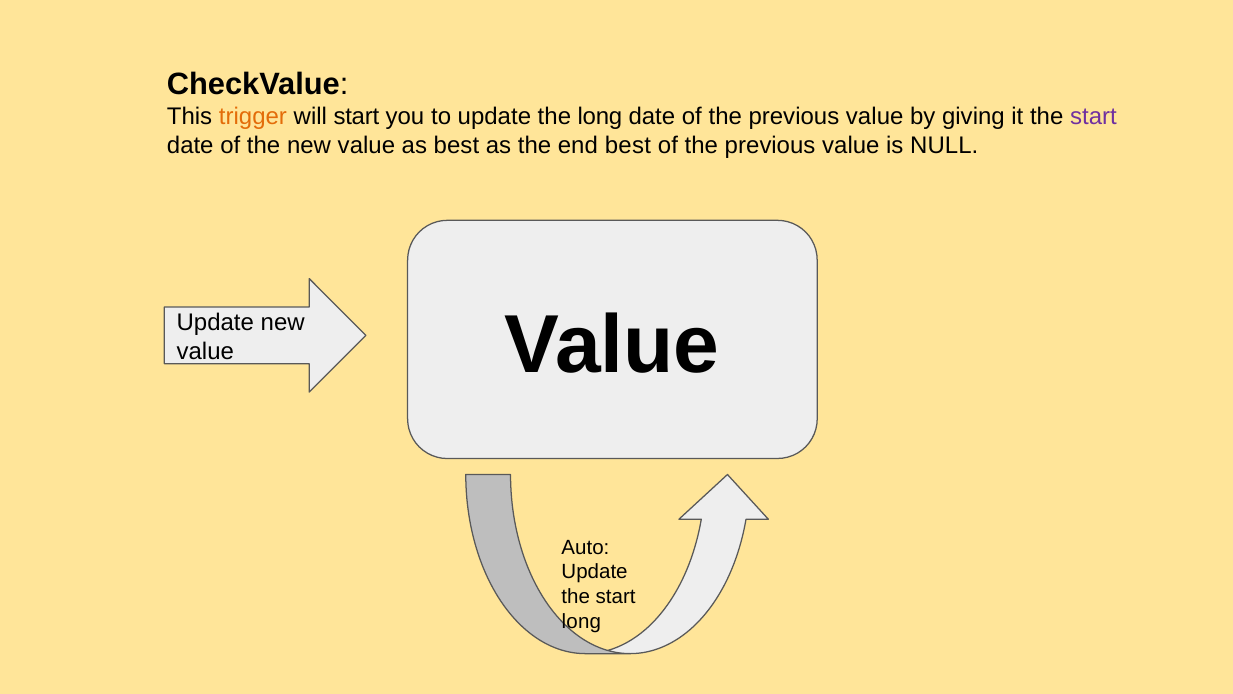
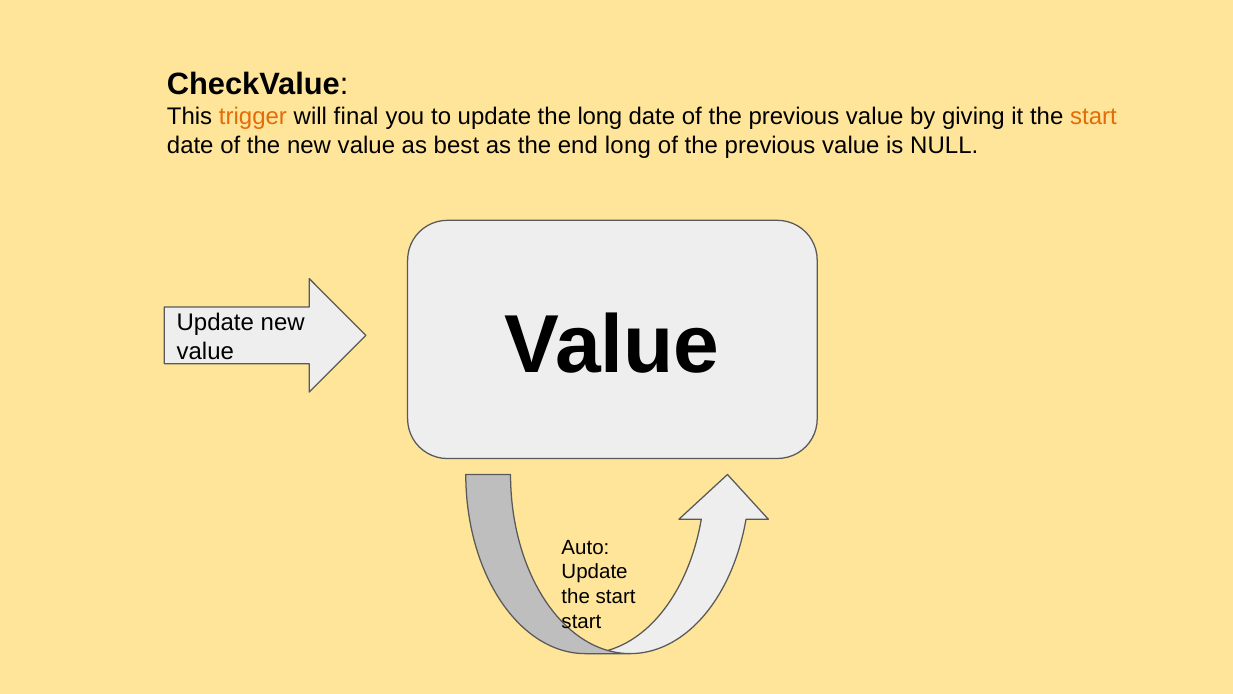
will start: start -> final
start at (1094, 117) colour: purple -> orange
end best: best -> long
long at (581, 621): long -> start
